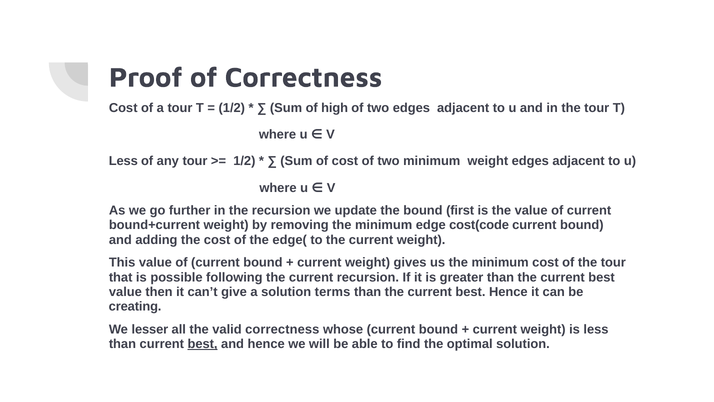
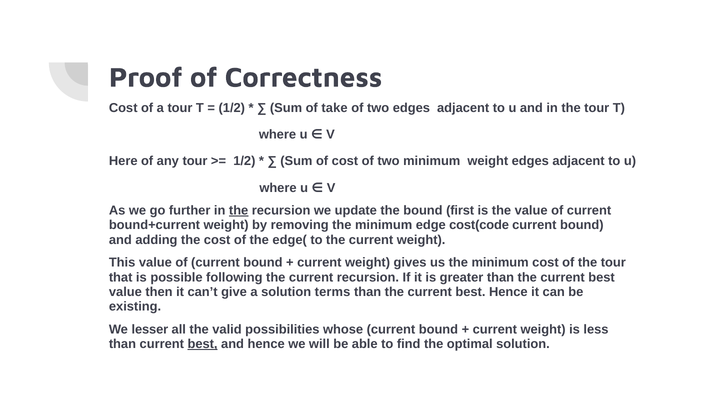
high: high -> take
Less at (123, 161): Less -> Here
the at (239, 210) underline: none -> present
creating: creating -> existing
valid correctness: correctness -> possibilities
